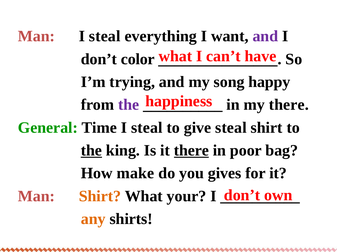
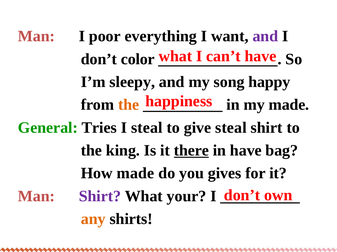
Man I steal: steal -> poor
trying: trying -> sleepy
the at (129, 105) colour: purple -> orange
my there: there -> made
Time: Time -> Tries
the at (91, 151) underline: present -> none
in poor: poor -> have
How make: make -> made
Shirt at (100, 197) colour: orange -> purple
